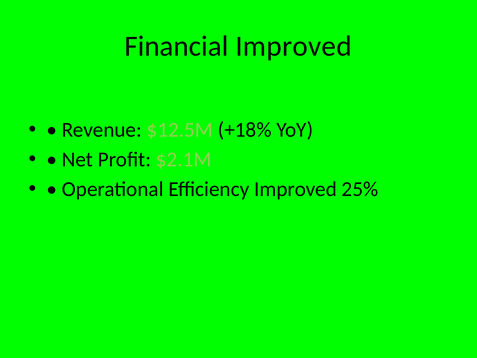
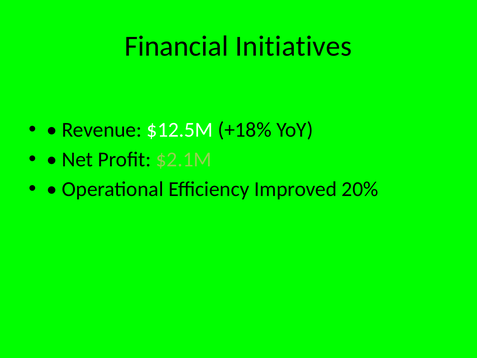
Financial Improved: Improved -> Initiatives
$12.5M colour: light green -> white
25%: 25% -> 20%
